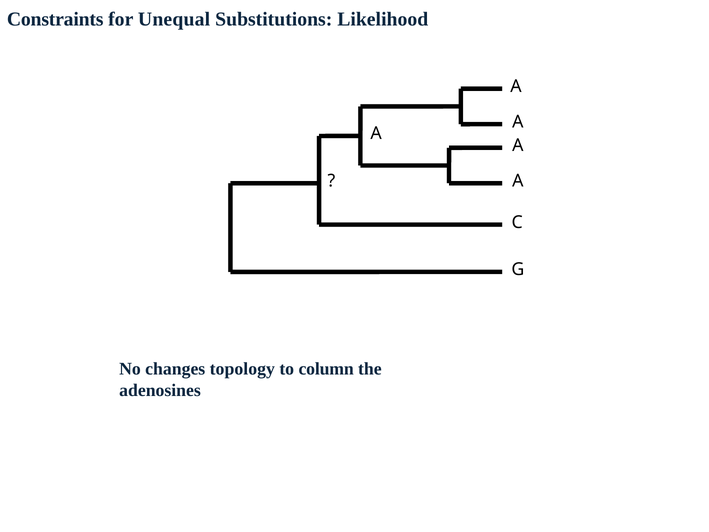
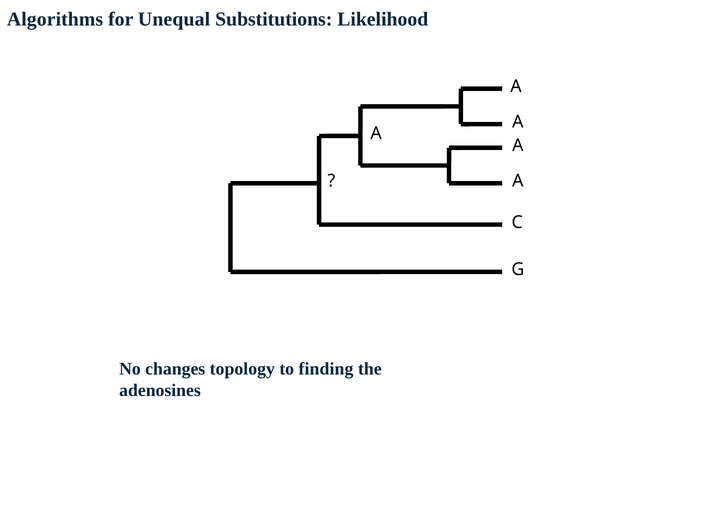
Constraints: Constraints -> Algorithms
column: column -> finding
